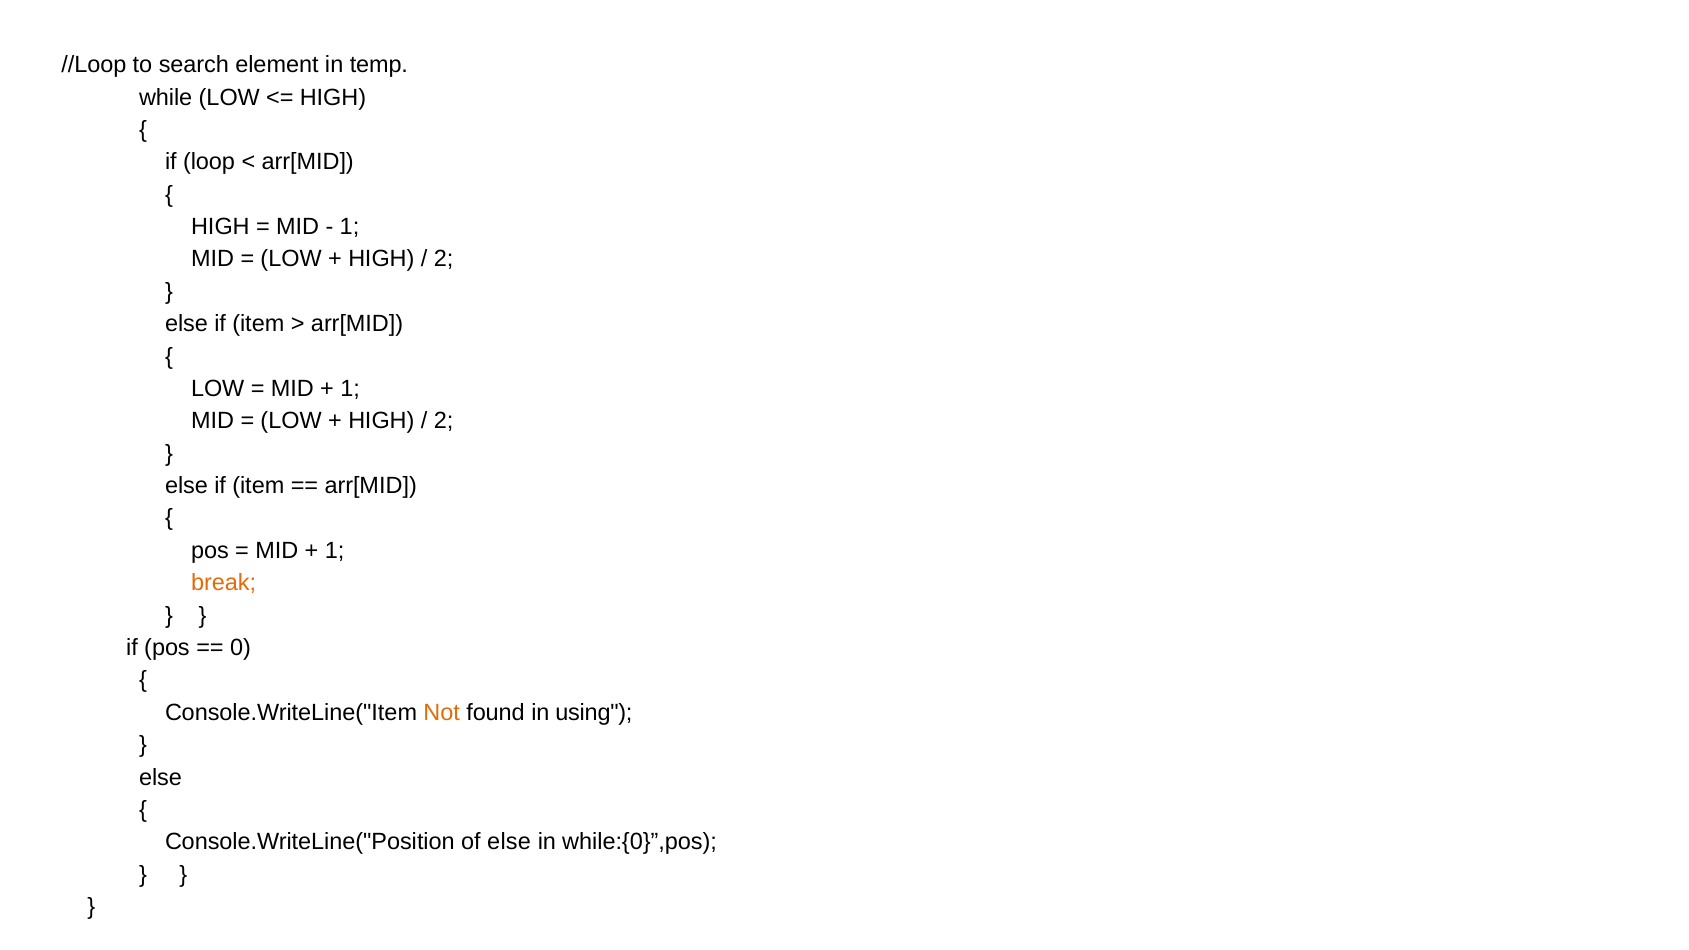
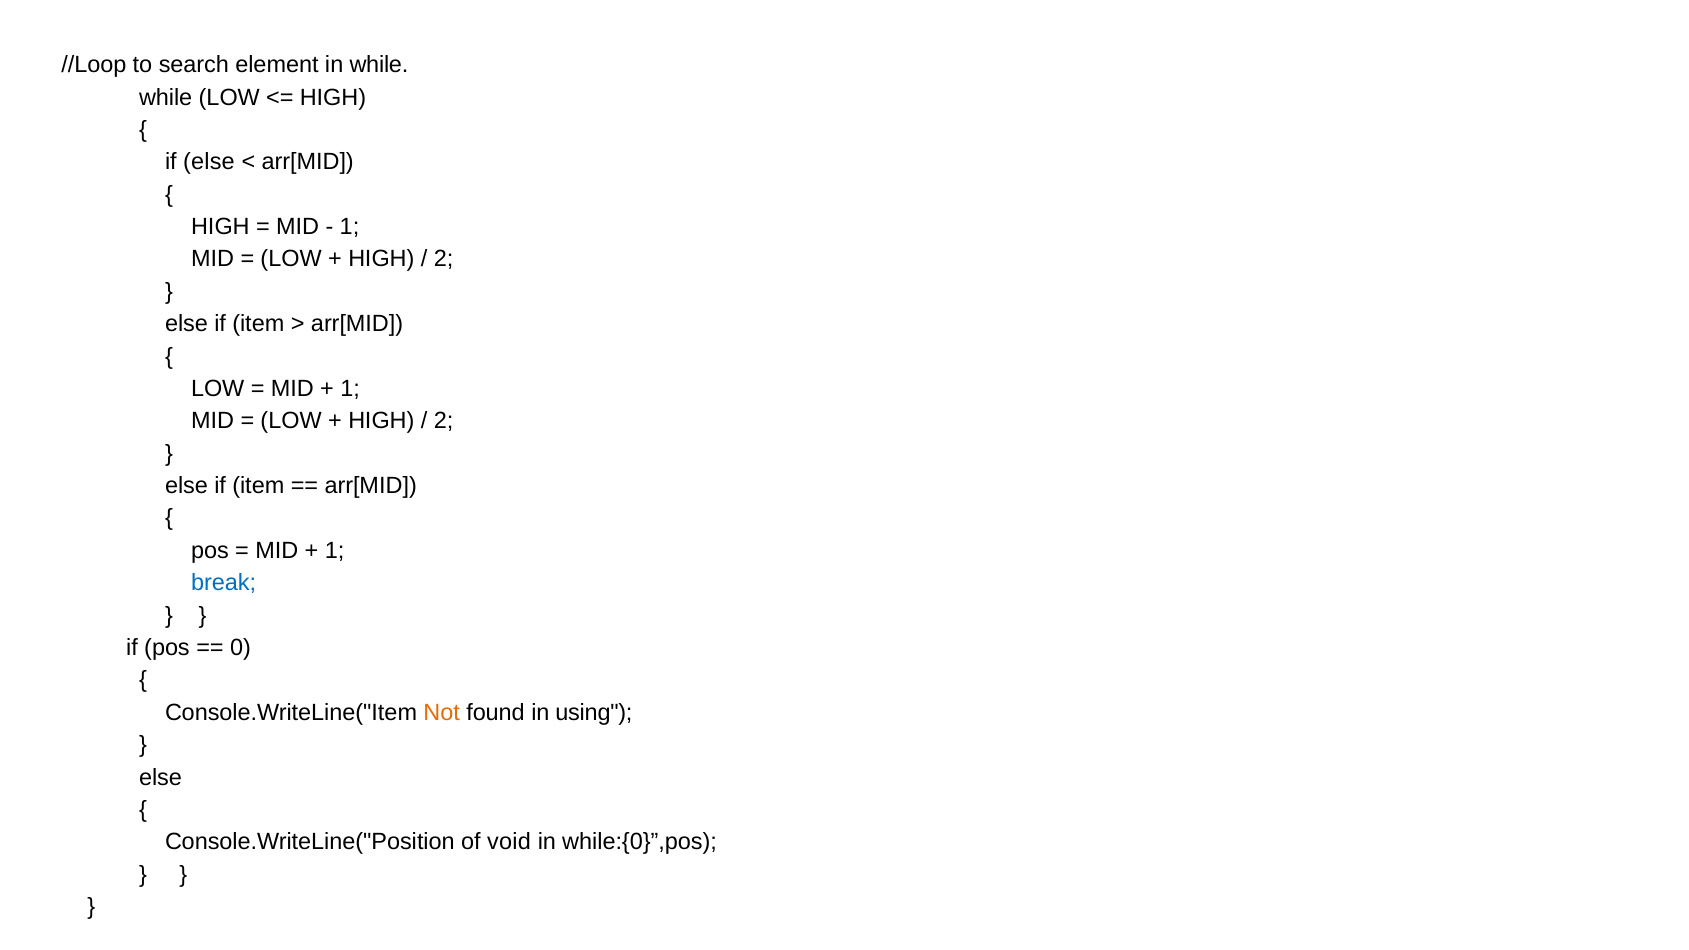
in temp: temp -> while
if loop: loop -> else
break colour: orange -> blue
of else: else -> void
